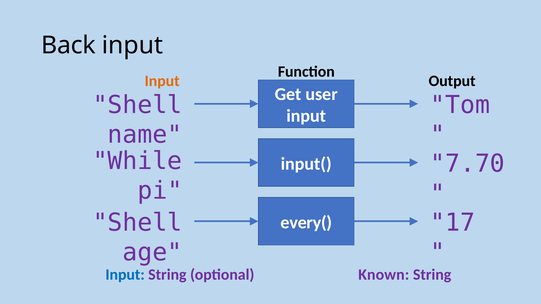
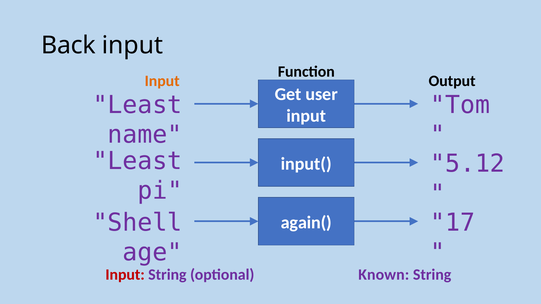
Shell at (137, 105): Shell -> Least
While at (137, 161): While -> Least
7.70: 7.70 -> 5.12
every(: every( -> again(
Input at (125, 275) colour: blue -> red
